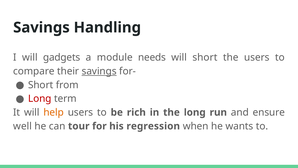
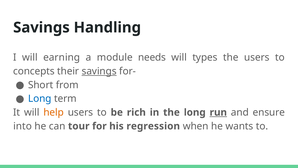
gadgets: gadgets -> earning
will short: short -> types
compare: compare -> concepts
Long at (40, 98) colour: red -> blue
run underline: none -> present
well: well -> into
